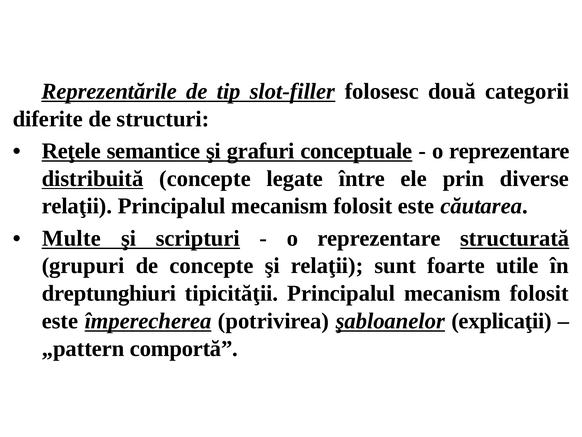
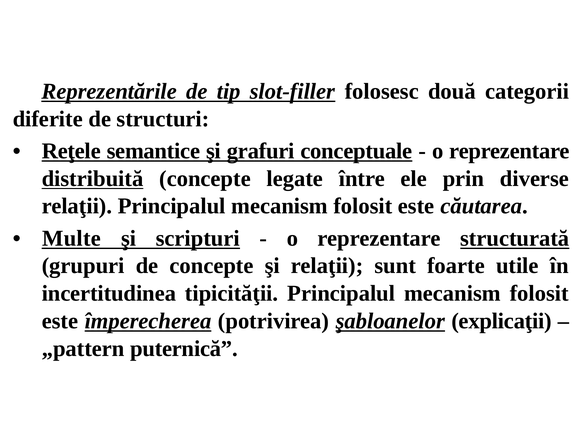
dreptunghiuri: dreptunghiuri -> incertitudinea
comportă: comportă -> puternică
